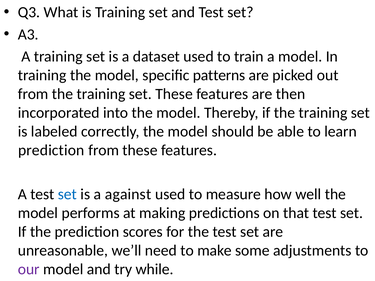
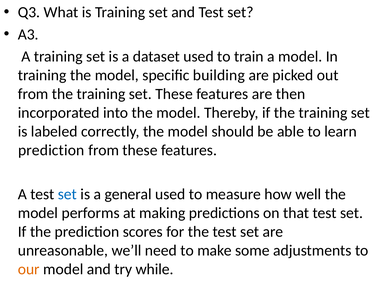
patterns: patterns -> building
against: against -> general
our colour: purple -> orange
